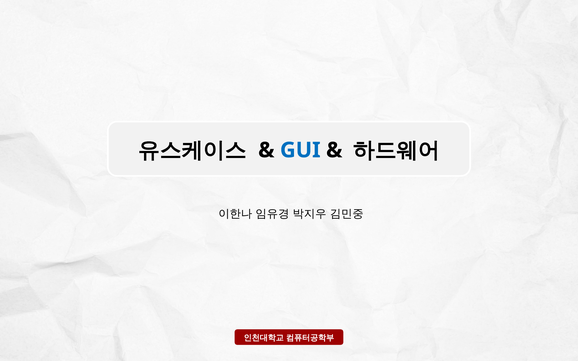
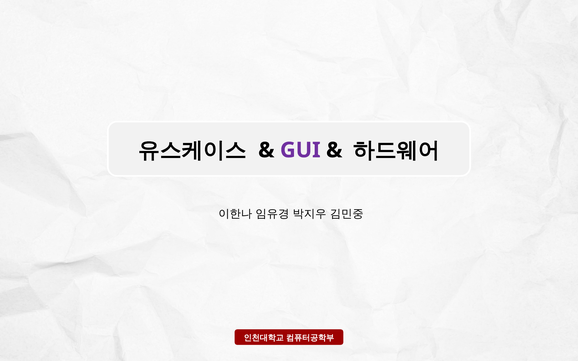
GUI colour: blue -> purple
